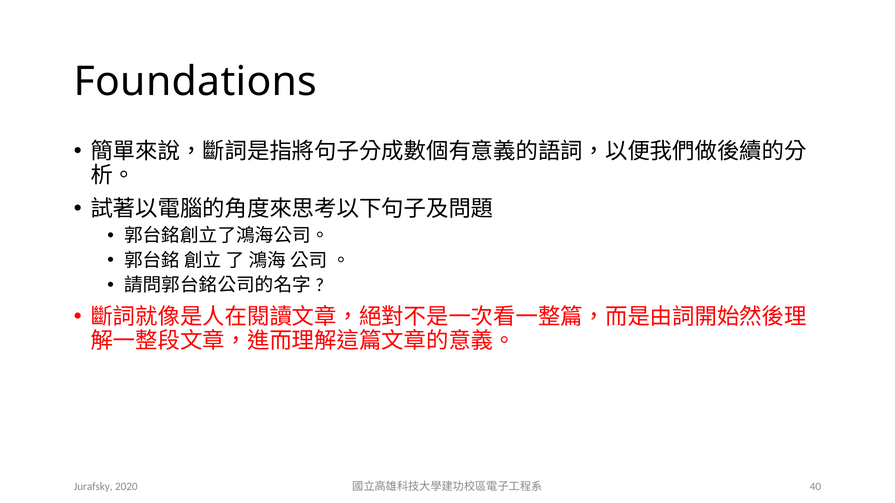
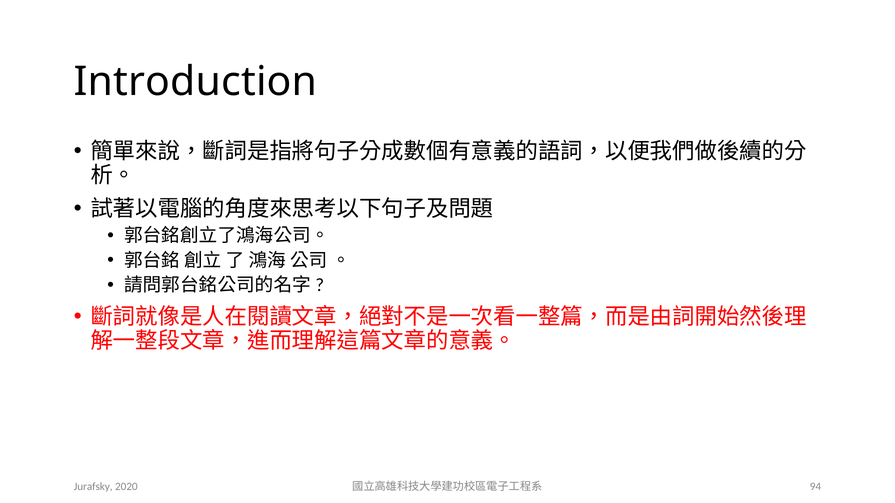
Foundations: Foundations -> Introduction
40: 40 -> 94
